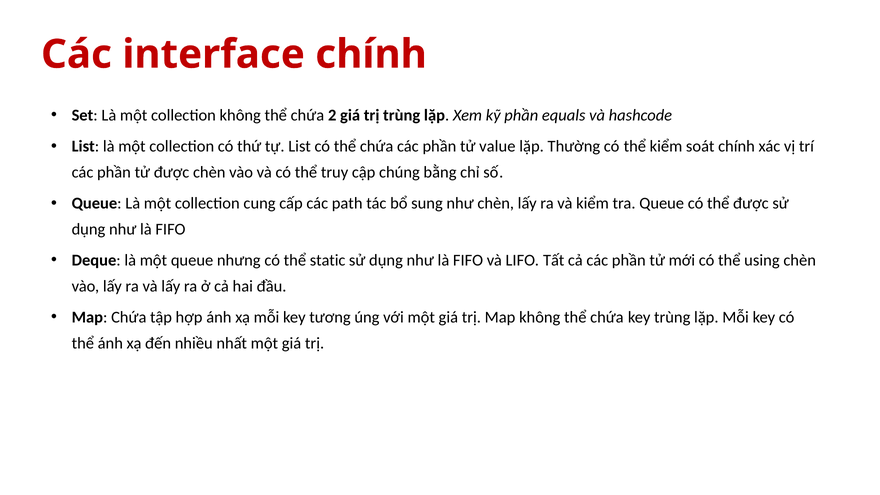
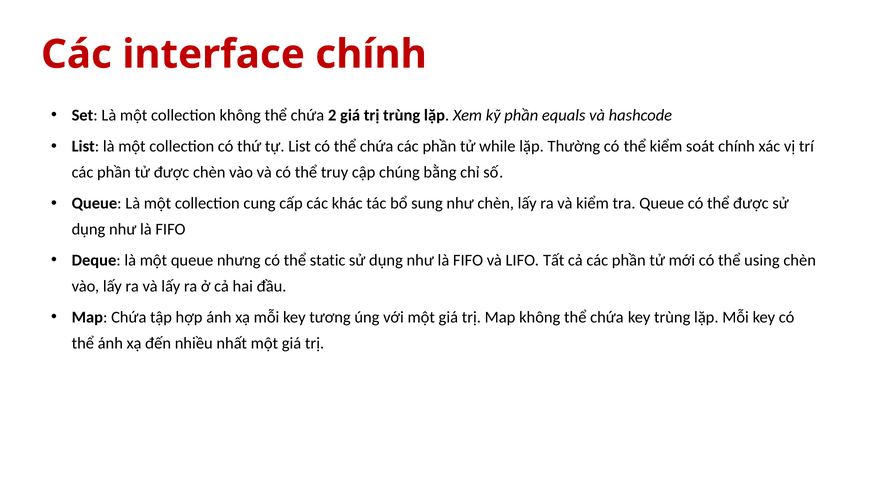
value: value -> while
path: path -> khác
